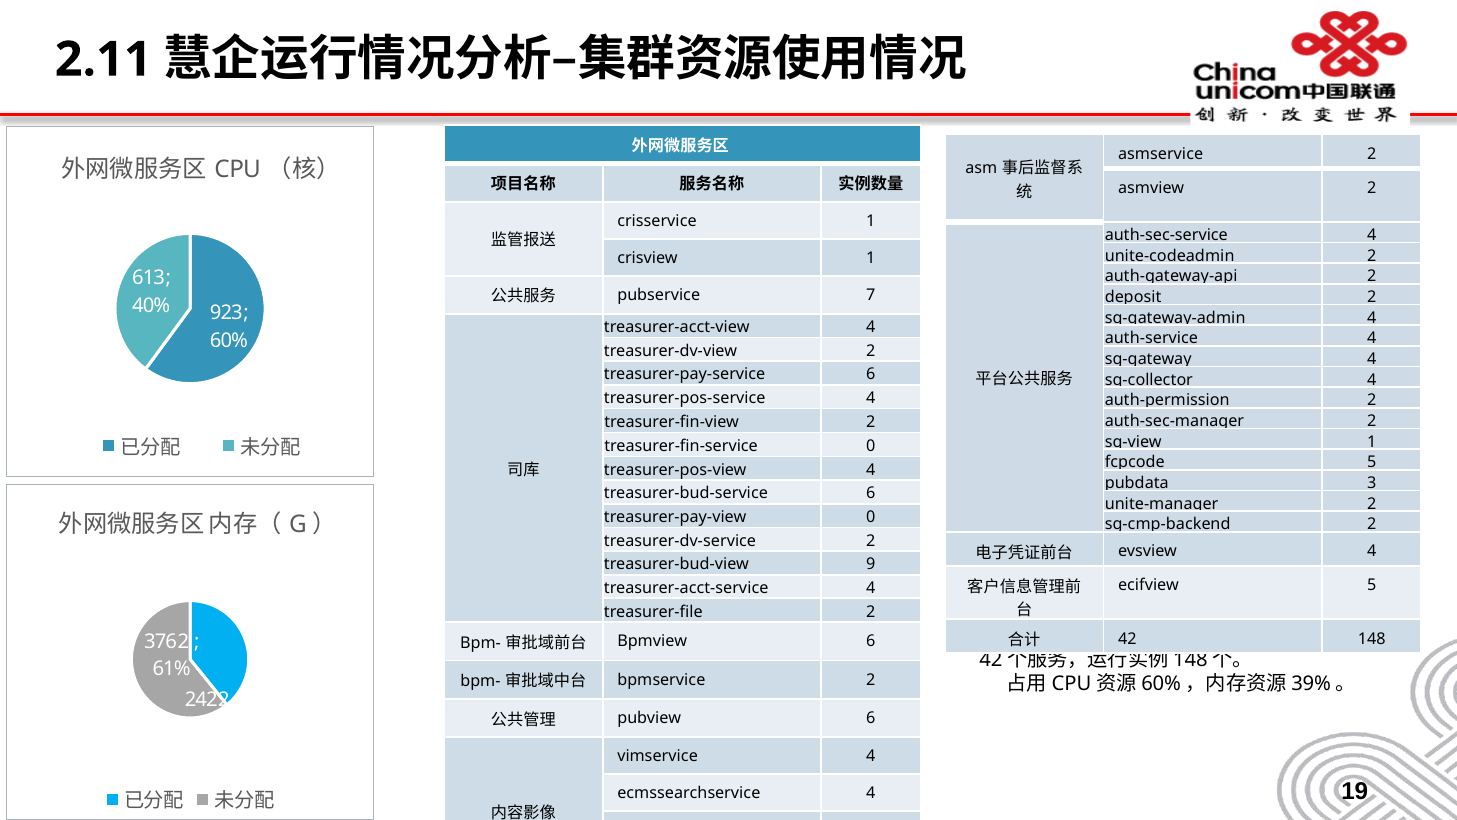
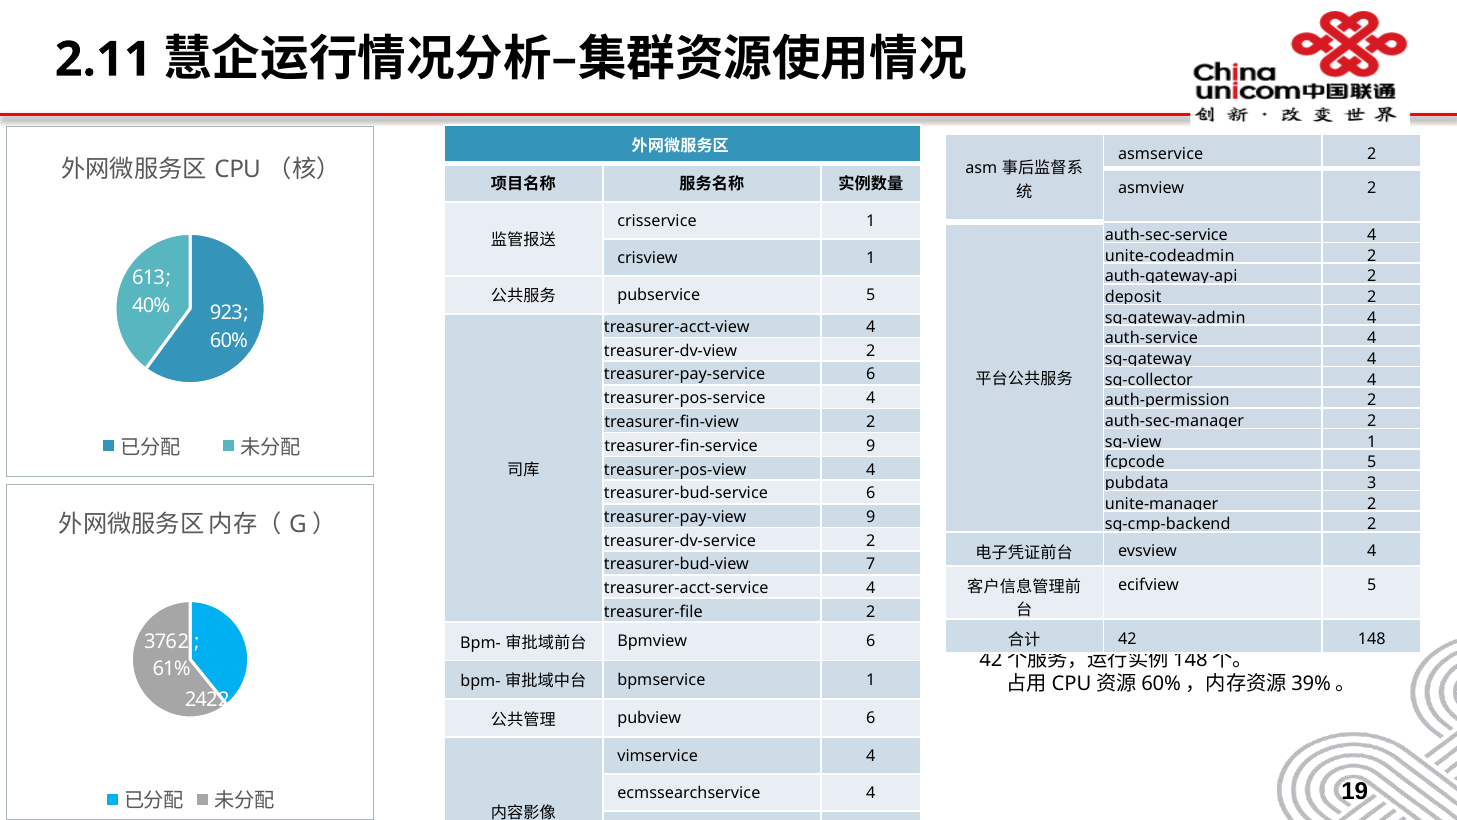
pubservice 7: 7 -> 5
treasurer-fin-service 0: 0 -> 9
treasurer-pay-view 0: 0 -> 9
9: 9 -> 7
bpmservice 2: 2 -> 1
